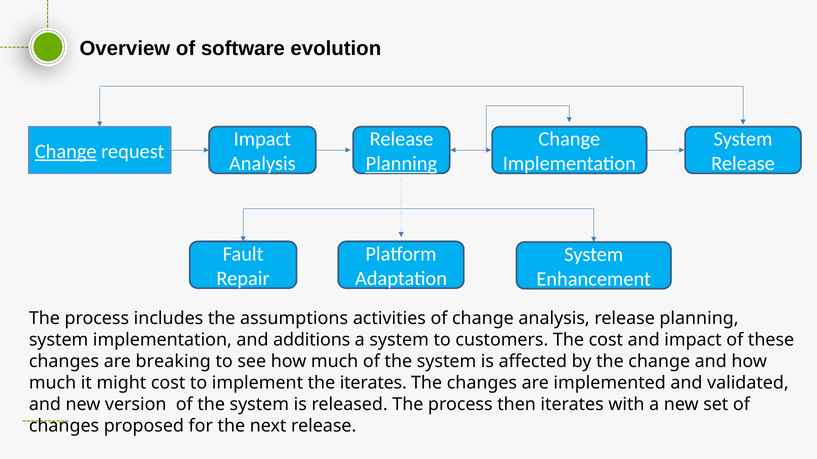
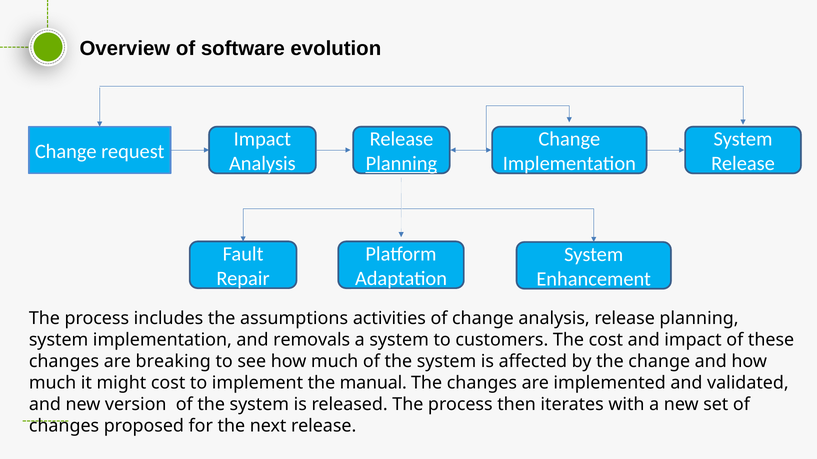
Change at (66, 152) underline: present -> none
additions: additions -> removals
the iterates: iterates -> manual
